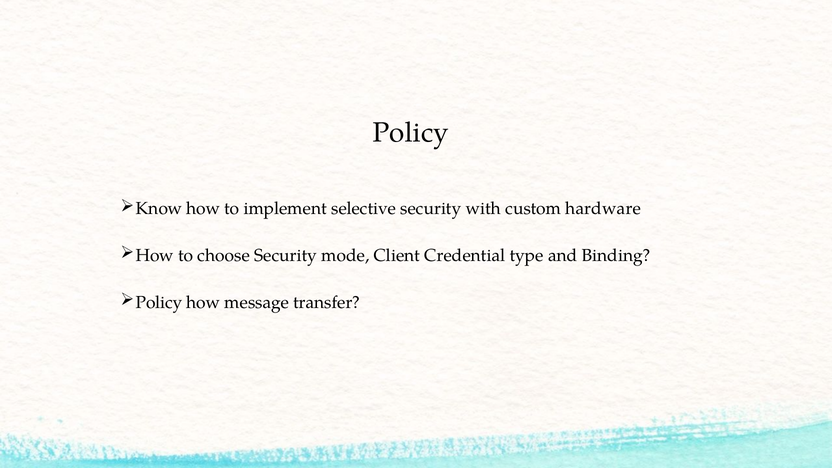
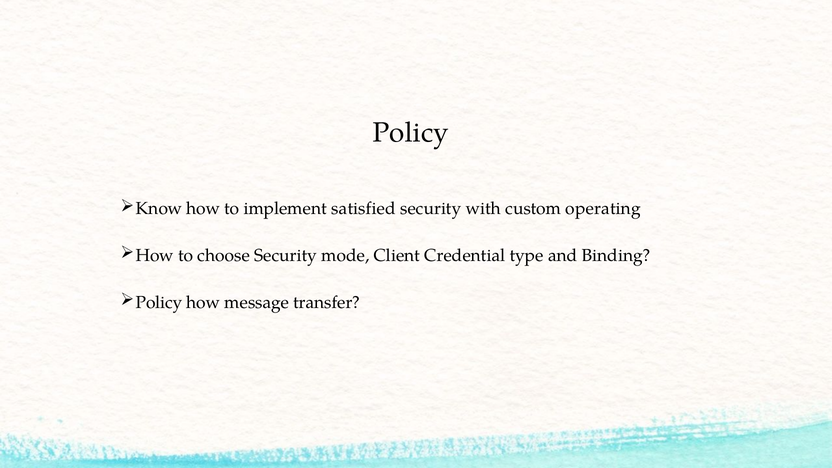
selective: selective -> satisfied
hardware: hardware -> operating
